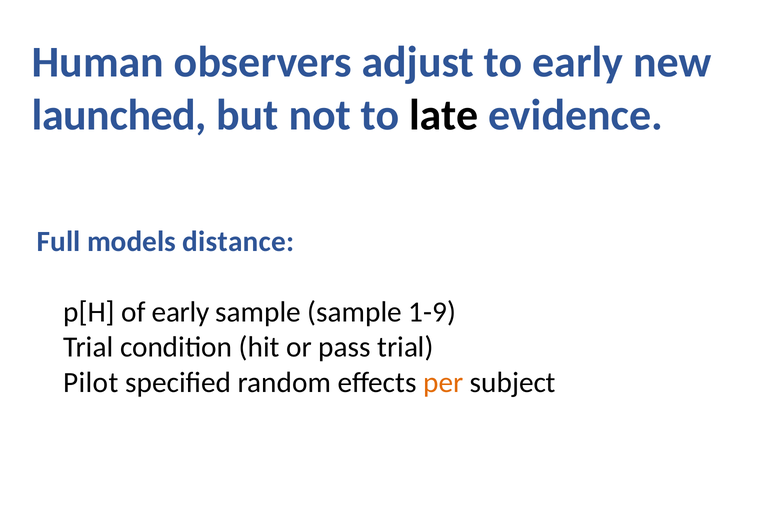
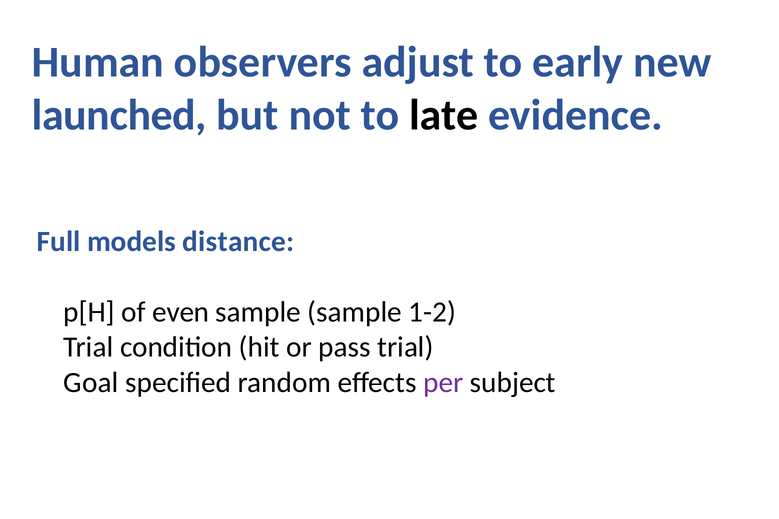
of early: early -> even
1-9: 1-9 -> 1-2
Pilot: Pilot -> Goal
per colour: orange -> purple
